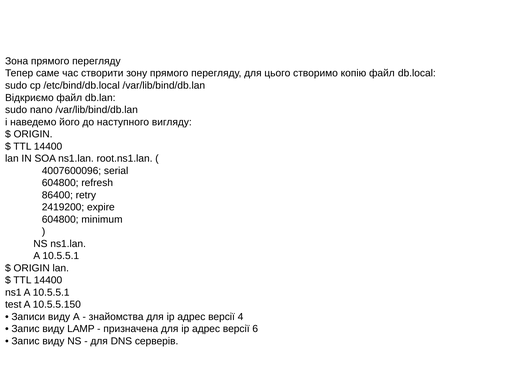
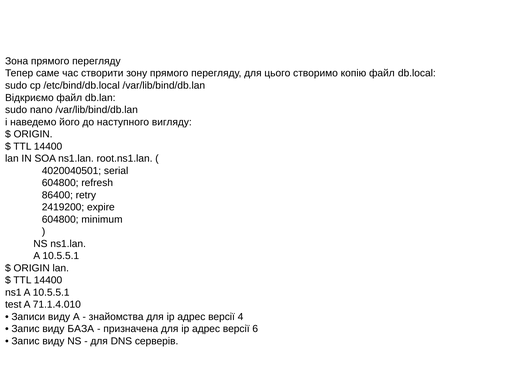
4007600096: 4007600096 -> 4020040501
10.5.5.150: 10.5.5.150 -> 71.1.4.010
LAMP: LAMP -> БАЗА
